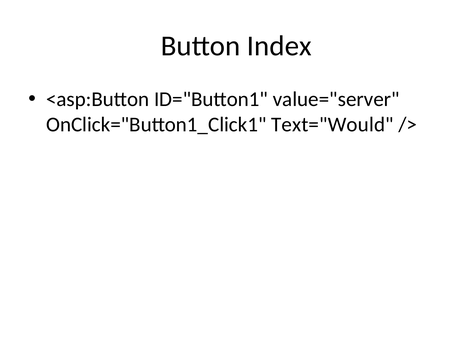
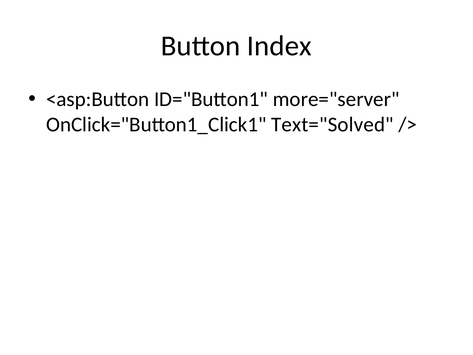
value="server: value="server -> more="server
Text="Would: Text="Would -> Text="Solved
